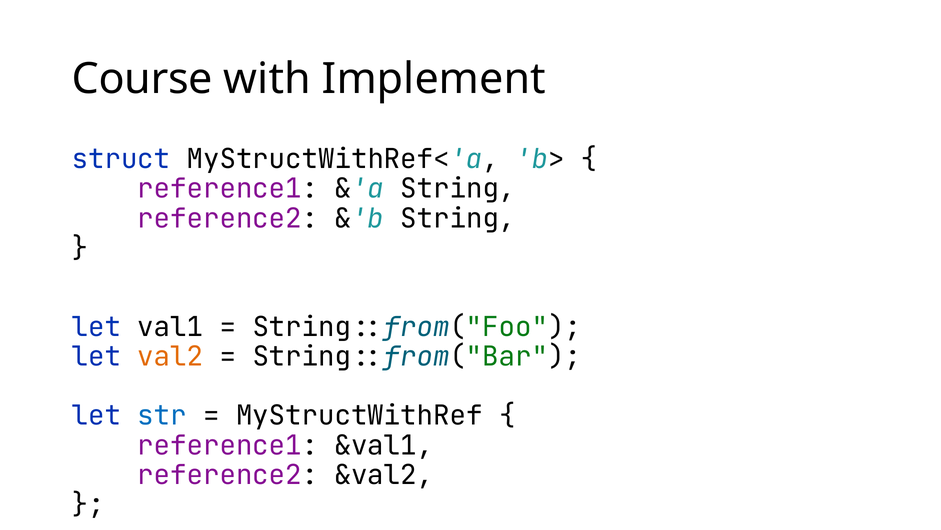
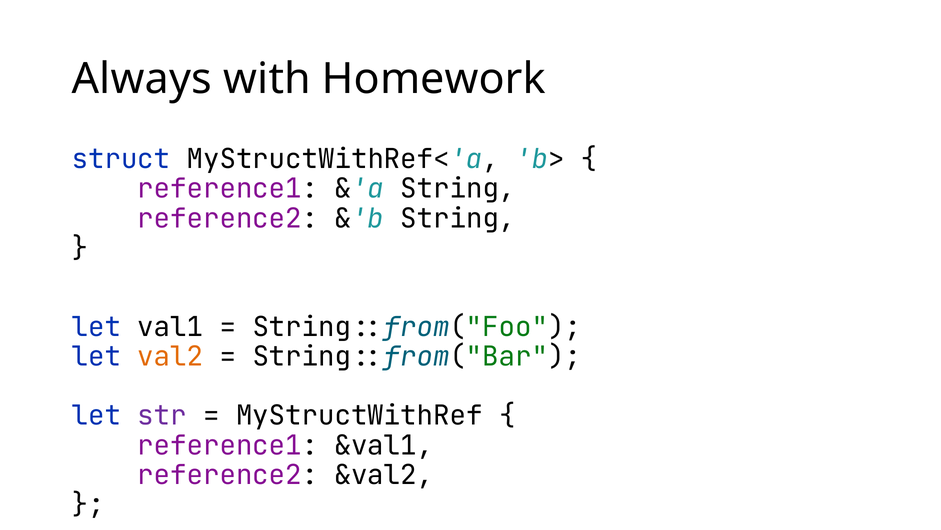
Course: Course -> Always
Implement: Implement -> Homework
str colour: blue -> purple
